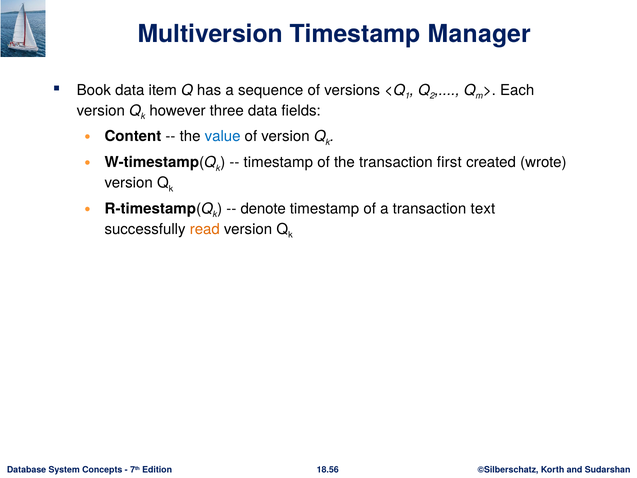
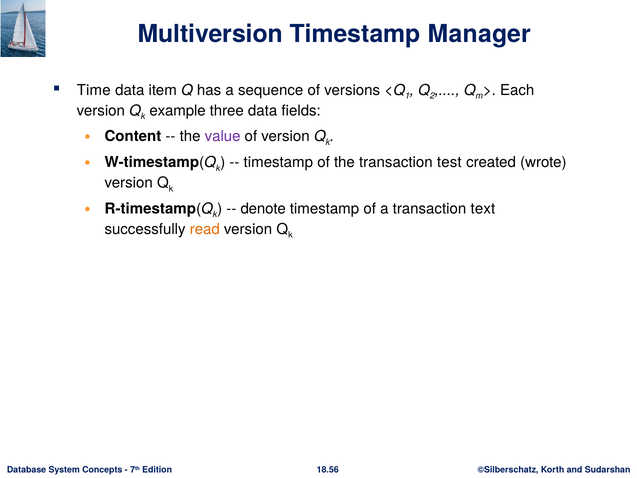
Book: Book -> Time
however: however -> example
value colour: blue -> purple
first: first -> test
